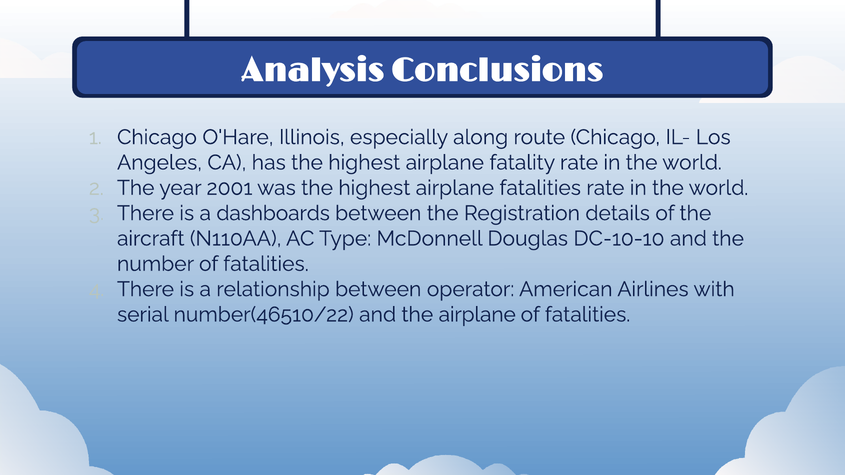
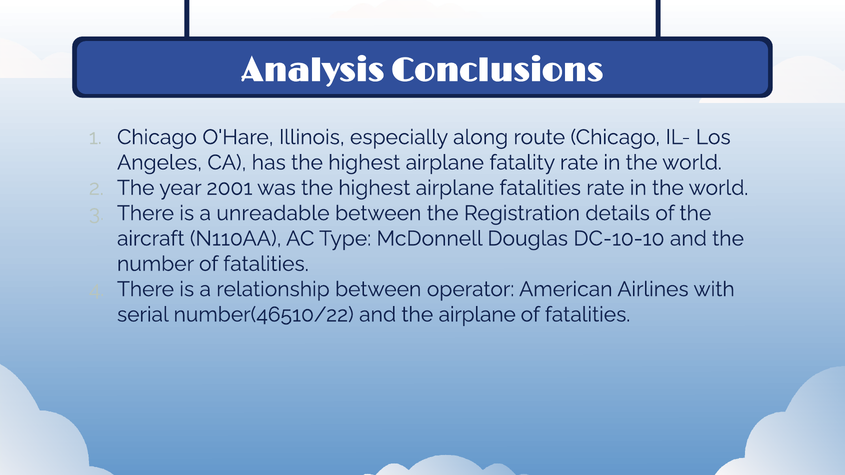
dashboards: dashboards -> unreadable
